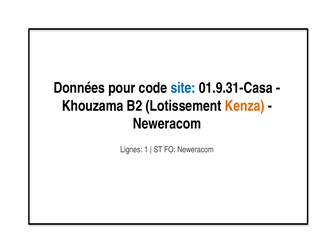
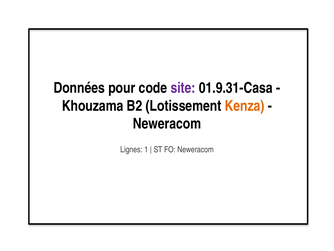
site colour: blue -> purple
